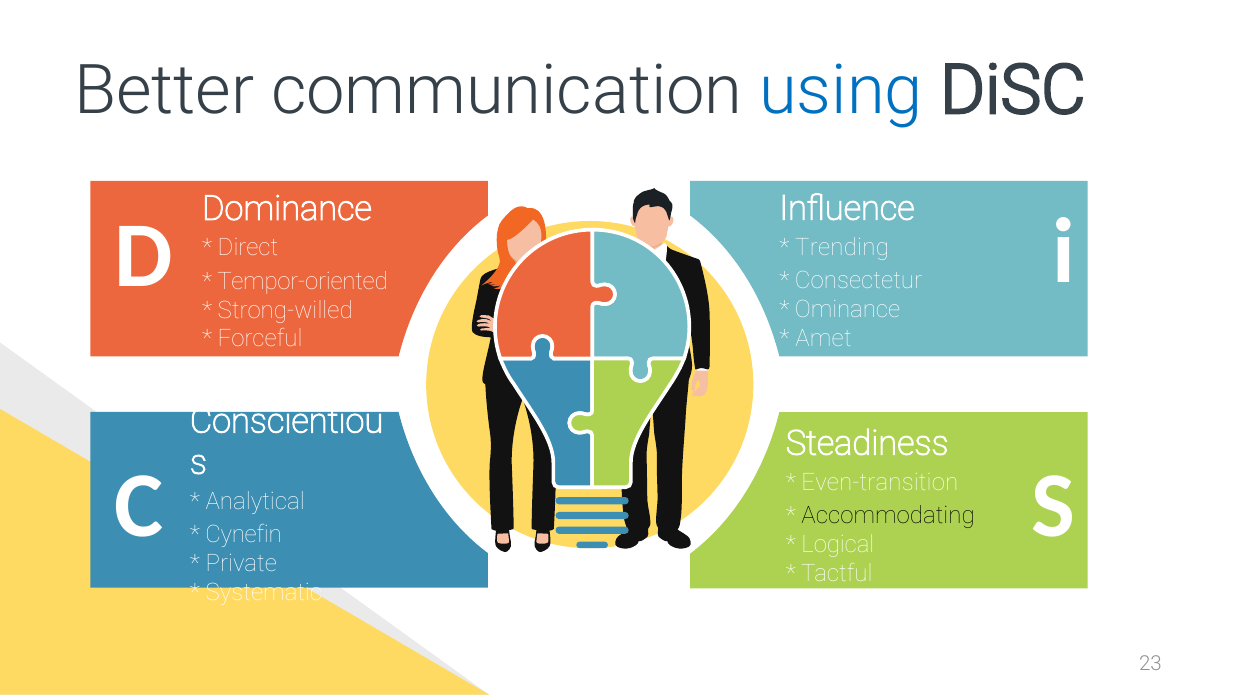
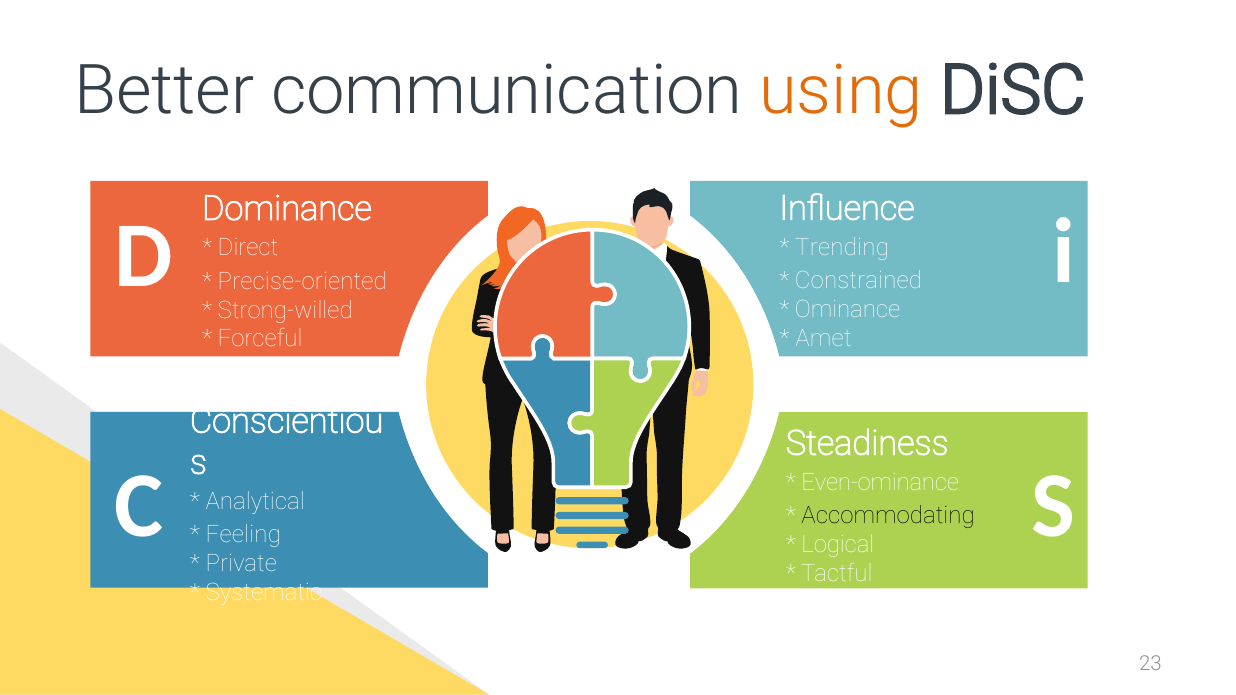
using colour: blue -> orange
Consectetur: Consectetur -> Constrained
Tempor-oriented: Tempor-oriented -> Precise-oriented
Even-transition: Even-transition -> Even-ominance
Cynefin: Cynefin -> Feeling
